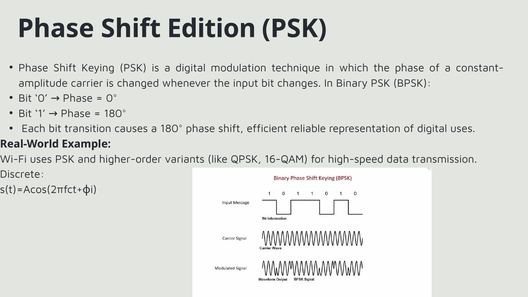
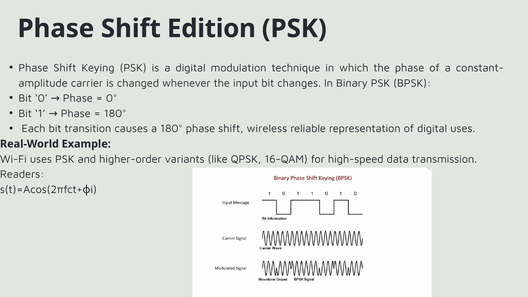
efficient: efficient -> wireless
Discrete: Discrete -> Readers
